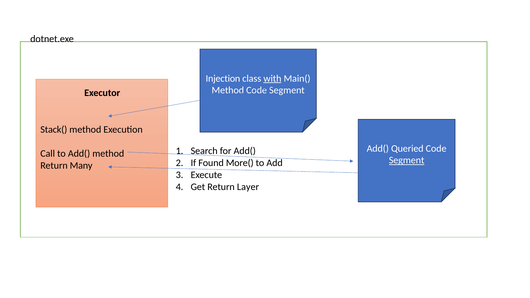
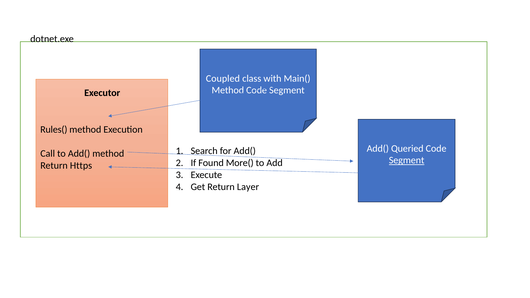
Injection: Injection -> Coupled
with underline: present -> none
Stack(: Stack( -> Rules(
Many: Many -> Https
